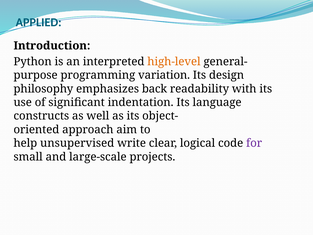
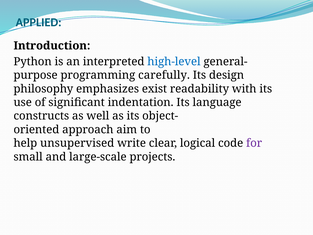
high-level colour: orange -> blue
variation: variation -> carefully
back: back -> exist
